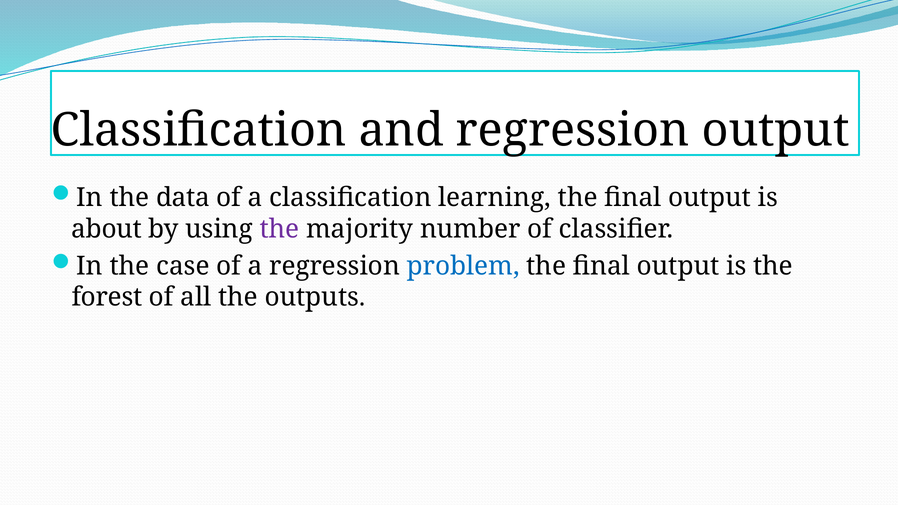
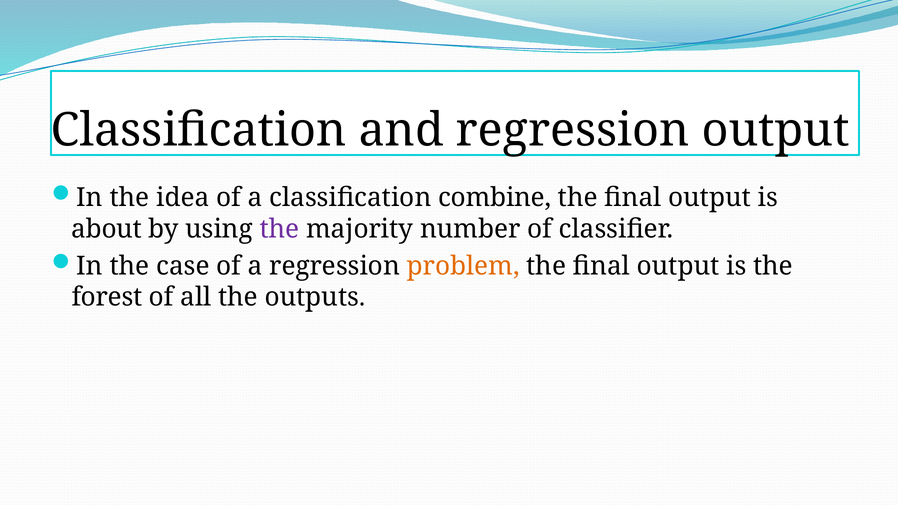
data: data -> idea
learning: learning -> combine
problem colour: blue -> orange
